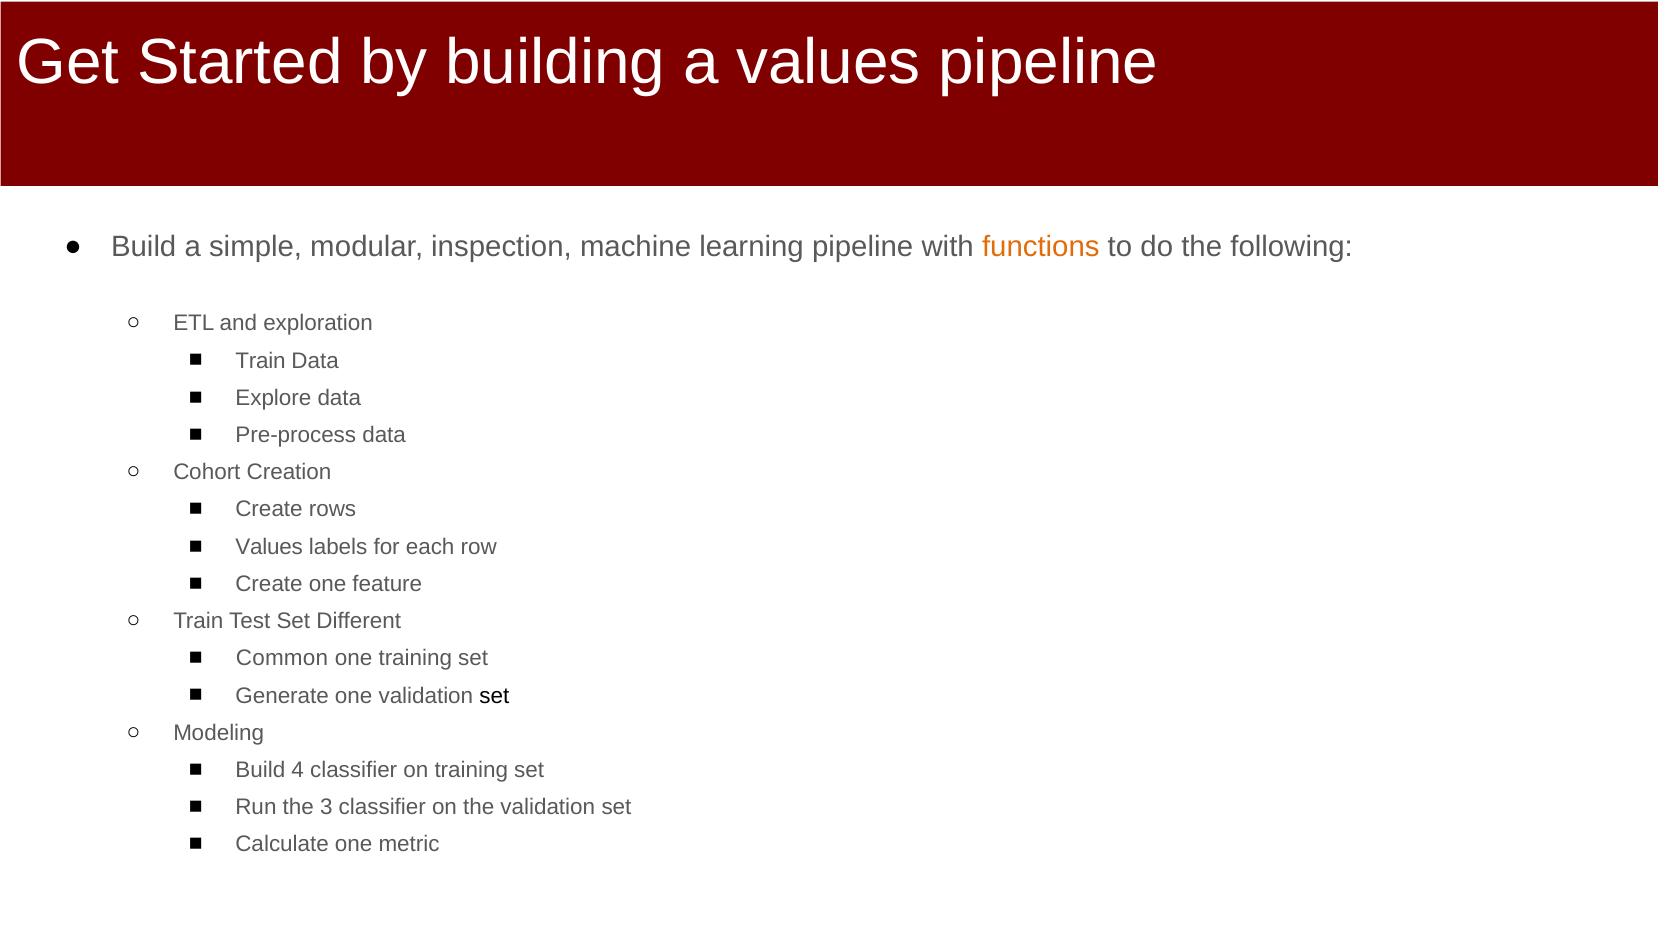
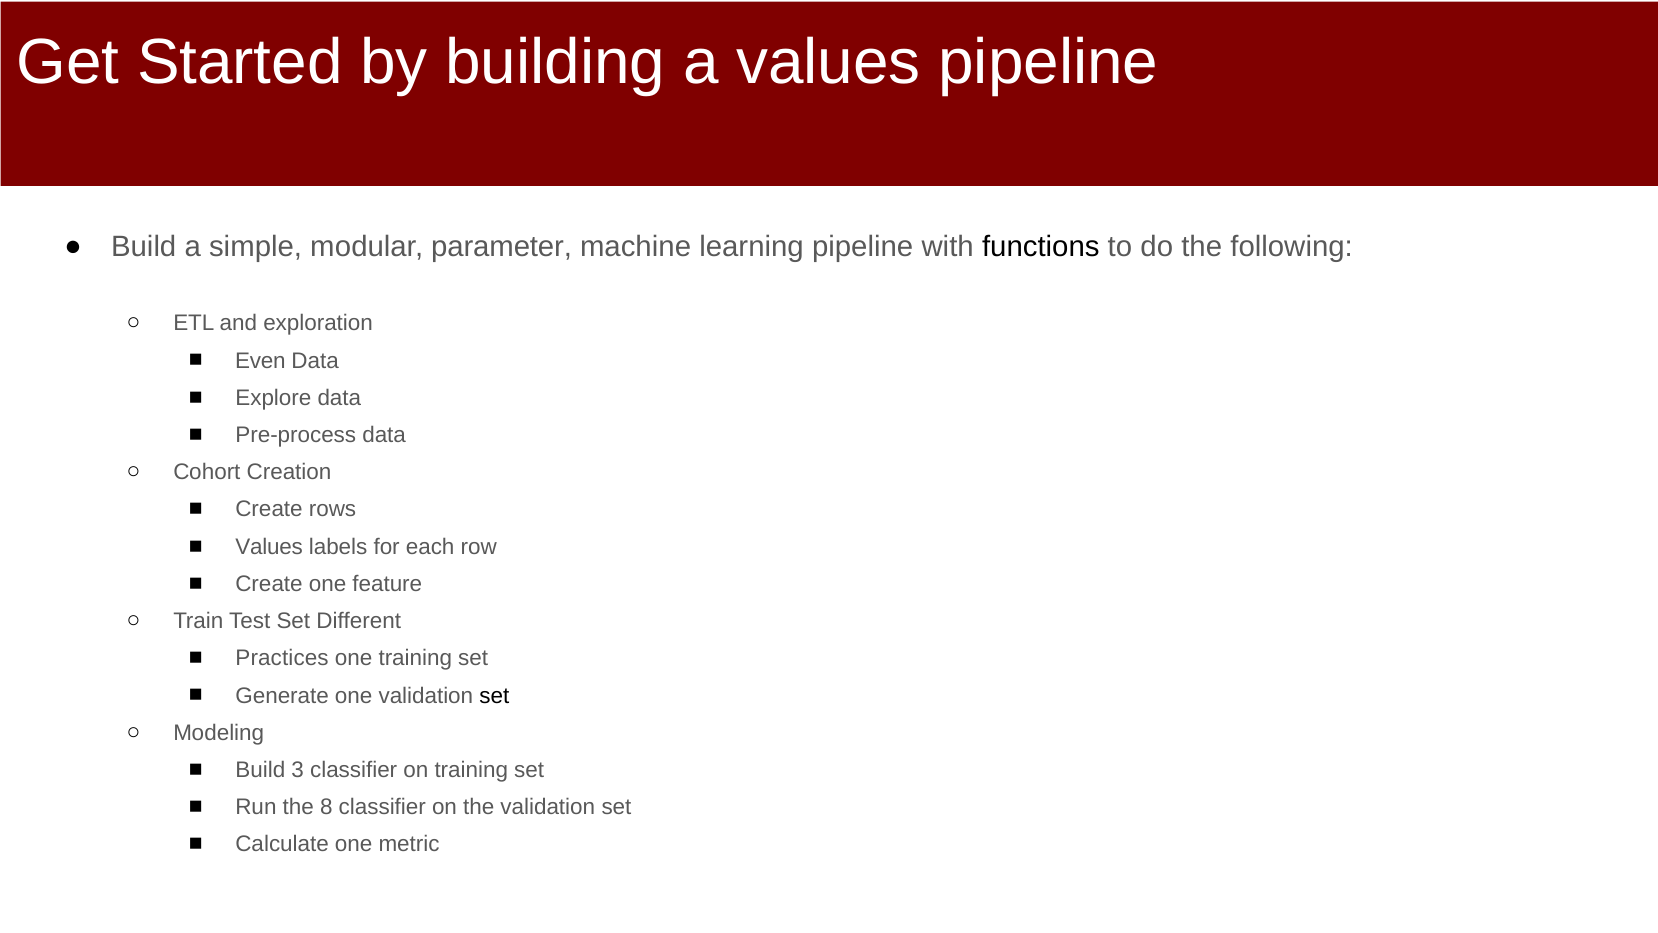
inspection: inspection -> parameter
functions colour: orange -> black
Train at (260, 360): Train -> Even
Common: Common -> Practices
4: 4 -> 3
3: 3 -> 8
